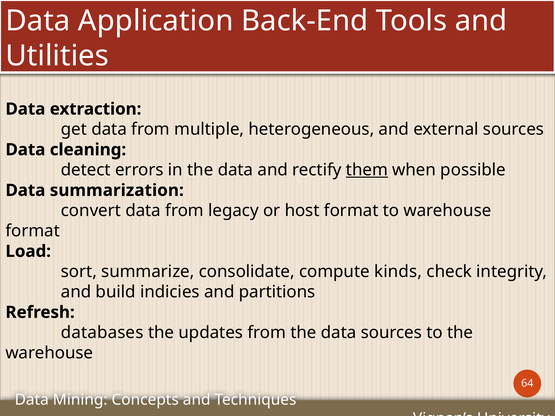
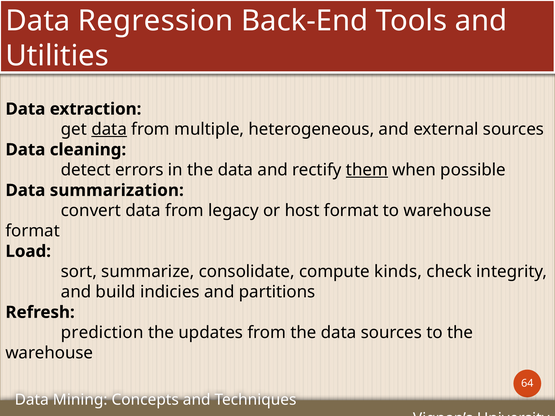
Application: Application -> Regression
data at (109, 129) underline: none -> present
databases: databases -> prediction
